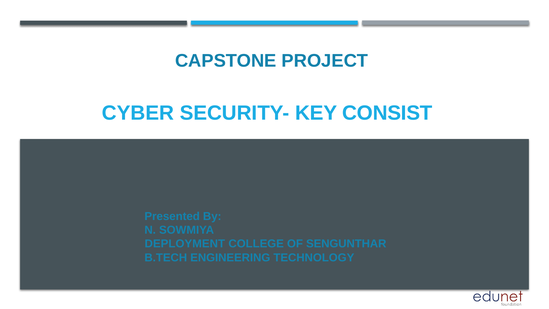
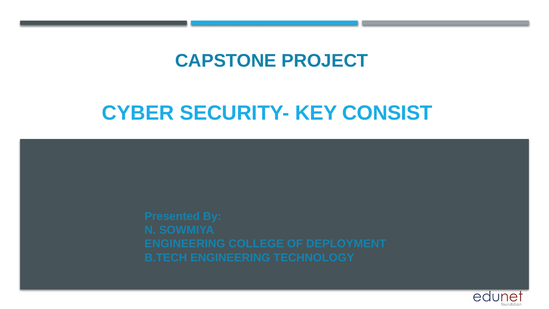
DEPLOYMENT at (185, 244): DEPLOYMENT -> ENGINEERING
SENGUNTHAR: SENGUNTHAR -> DEPLOYMENT
